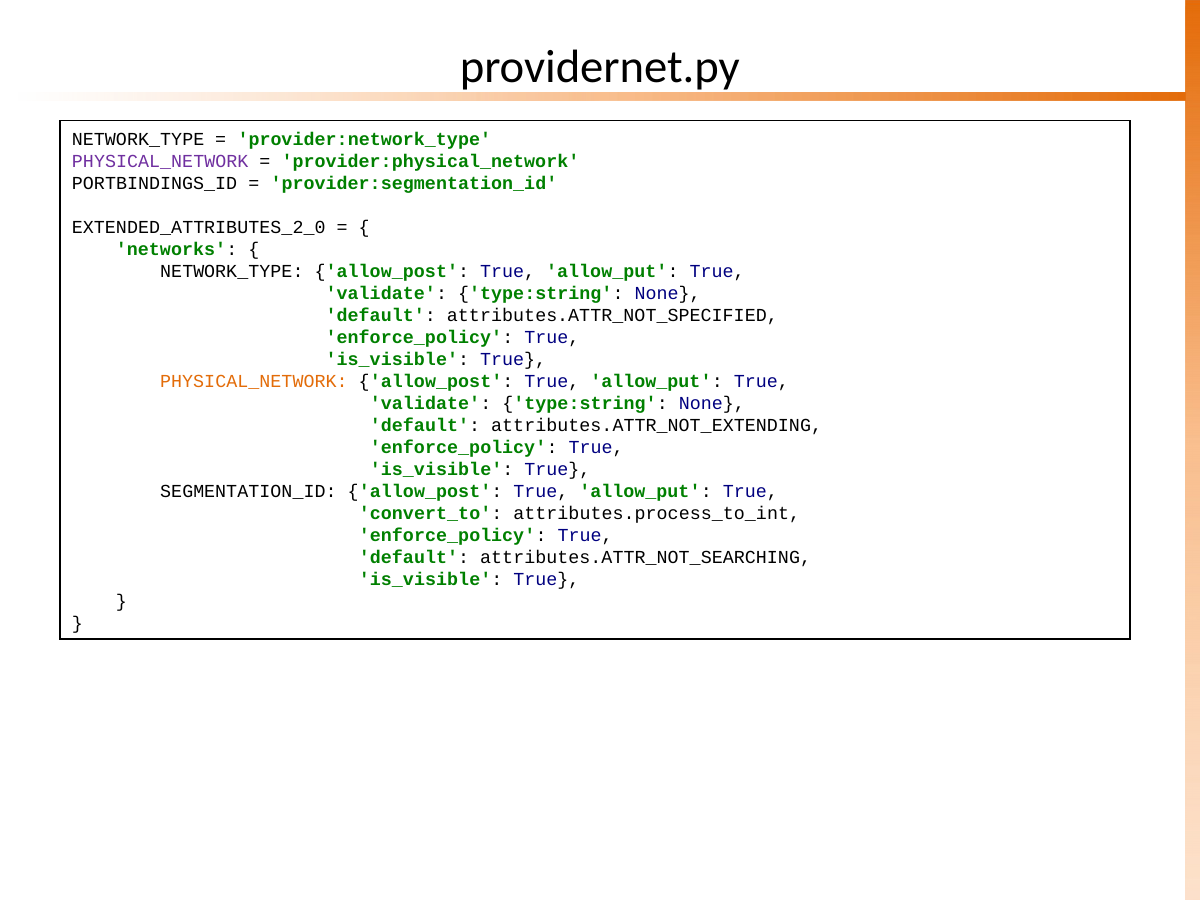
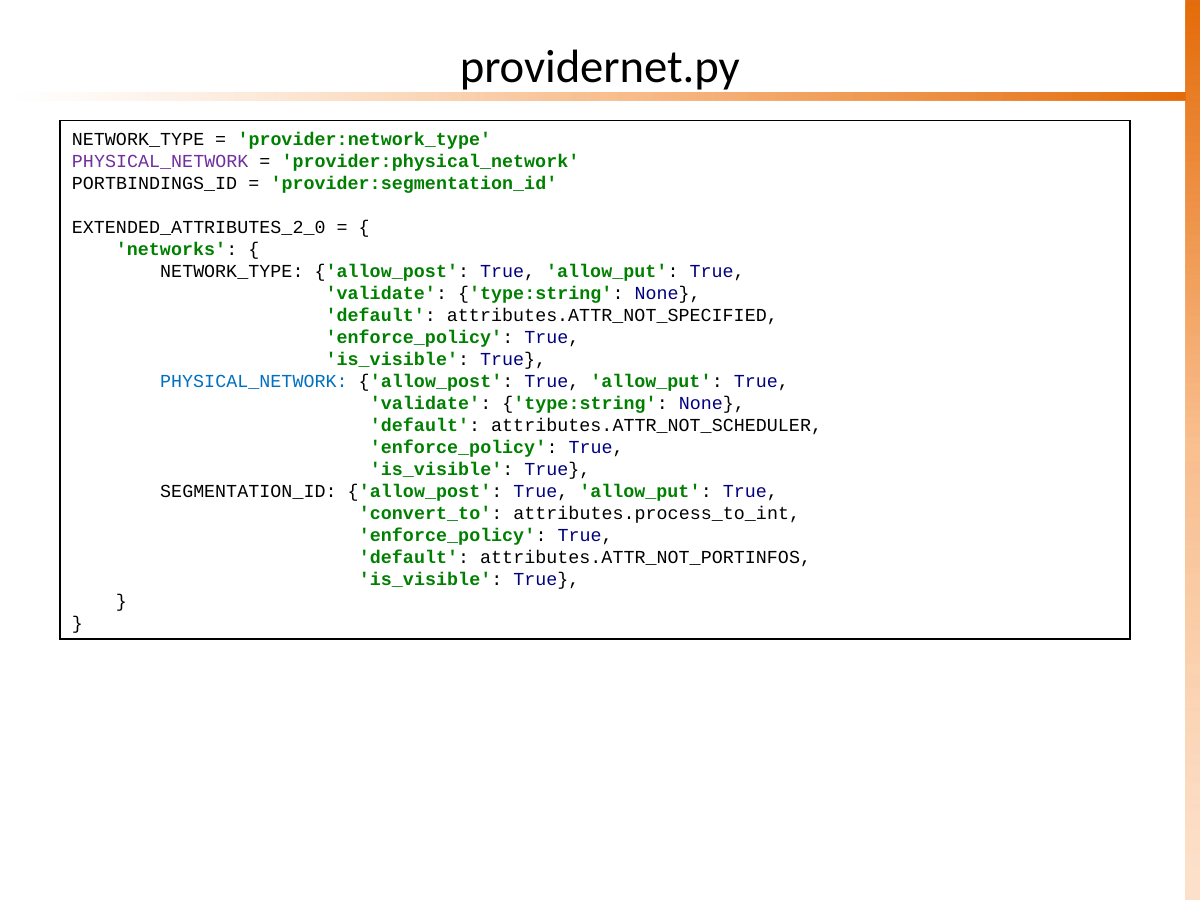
PHYSICAL_NETWORK at (254, 381) colour: orange -> blue
attributes.ATTR_NOT_EXTENDING: attributes.ATTR_NOT_EXTENDING -> attributes.ATTR_NOT_SCHEDULER
attributes.ATTR_NOT_SEARCHING: attributes.ATTR_NOT_SEARCHING -> attributes.ATTR_NOT_PORTINFOS
